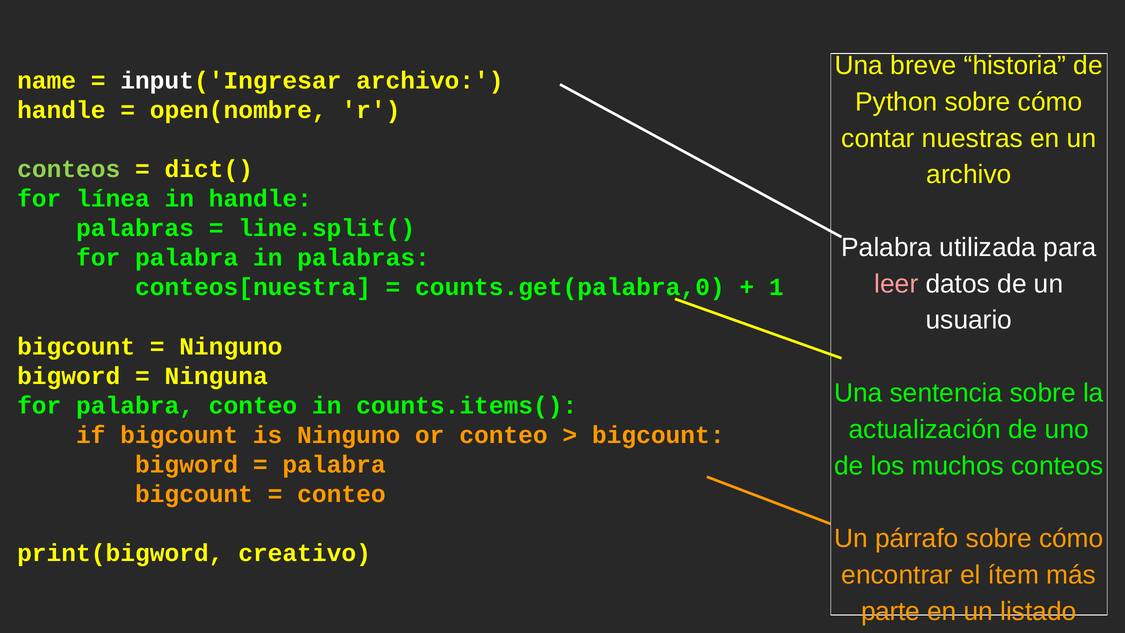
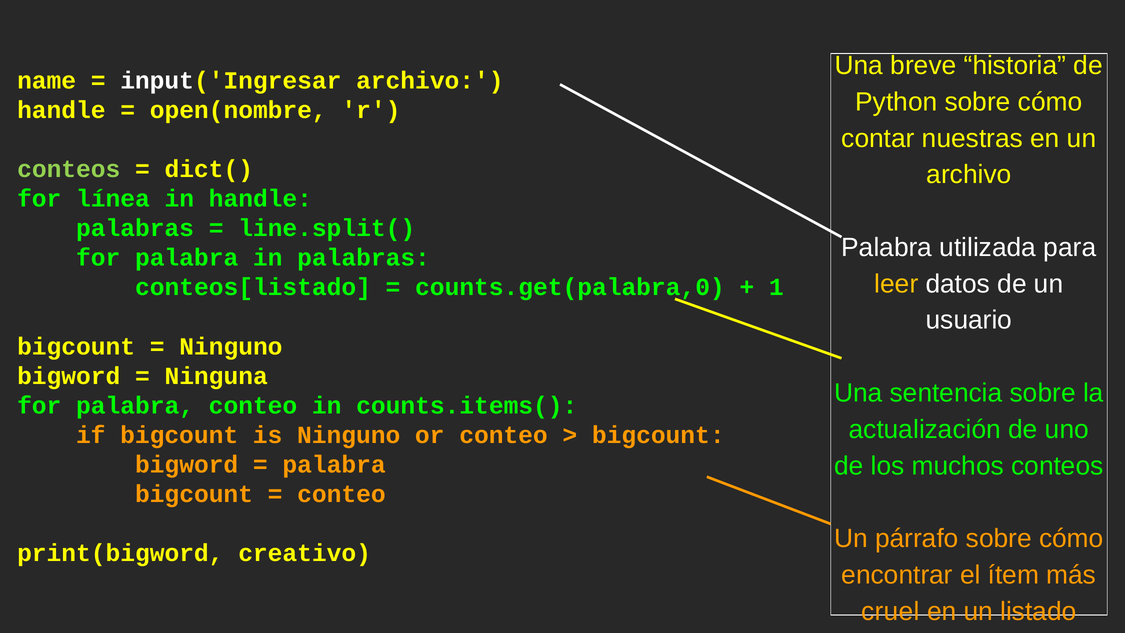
leer colour: pink -> yellow
conteos[nuestra: conteos[nuestra -> conteos[listado
parte: parte -> cruel
